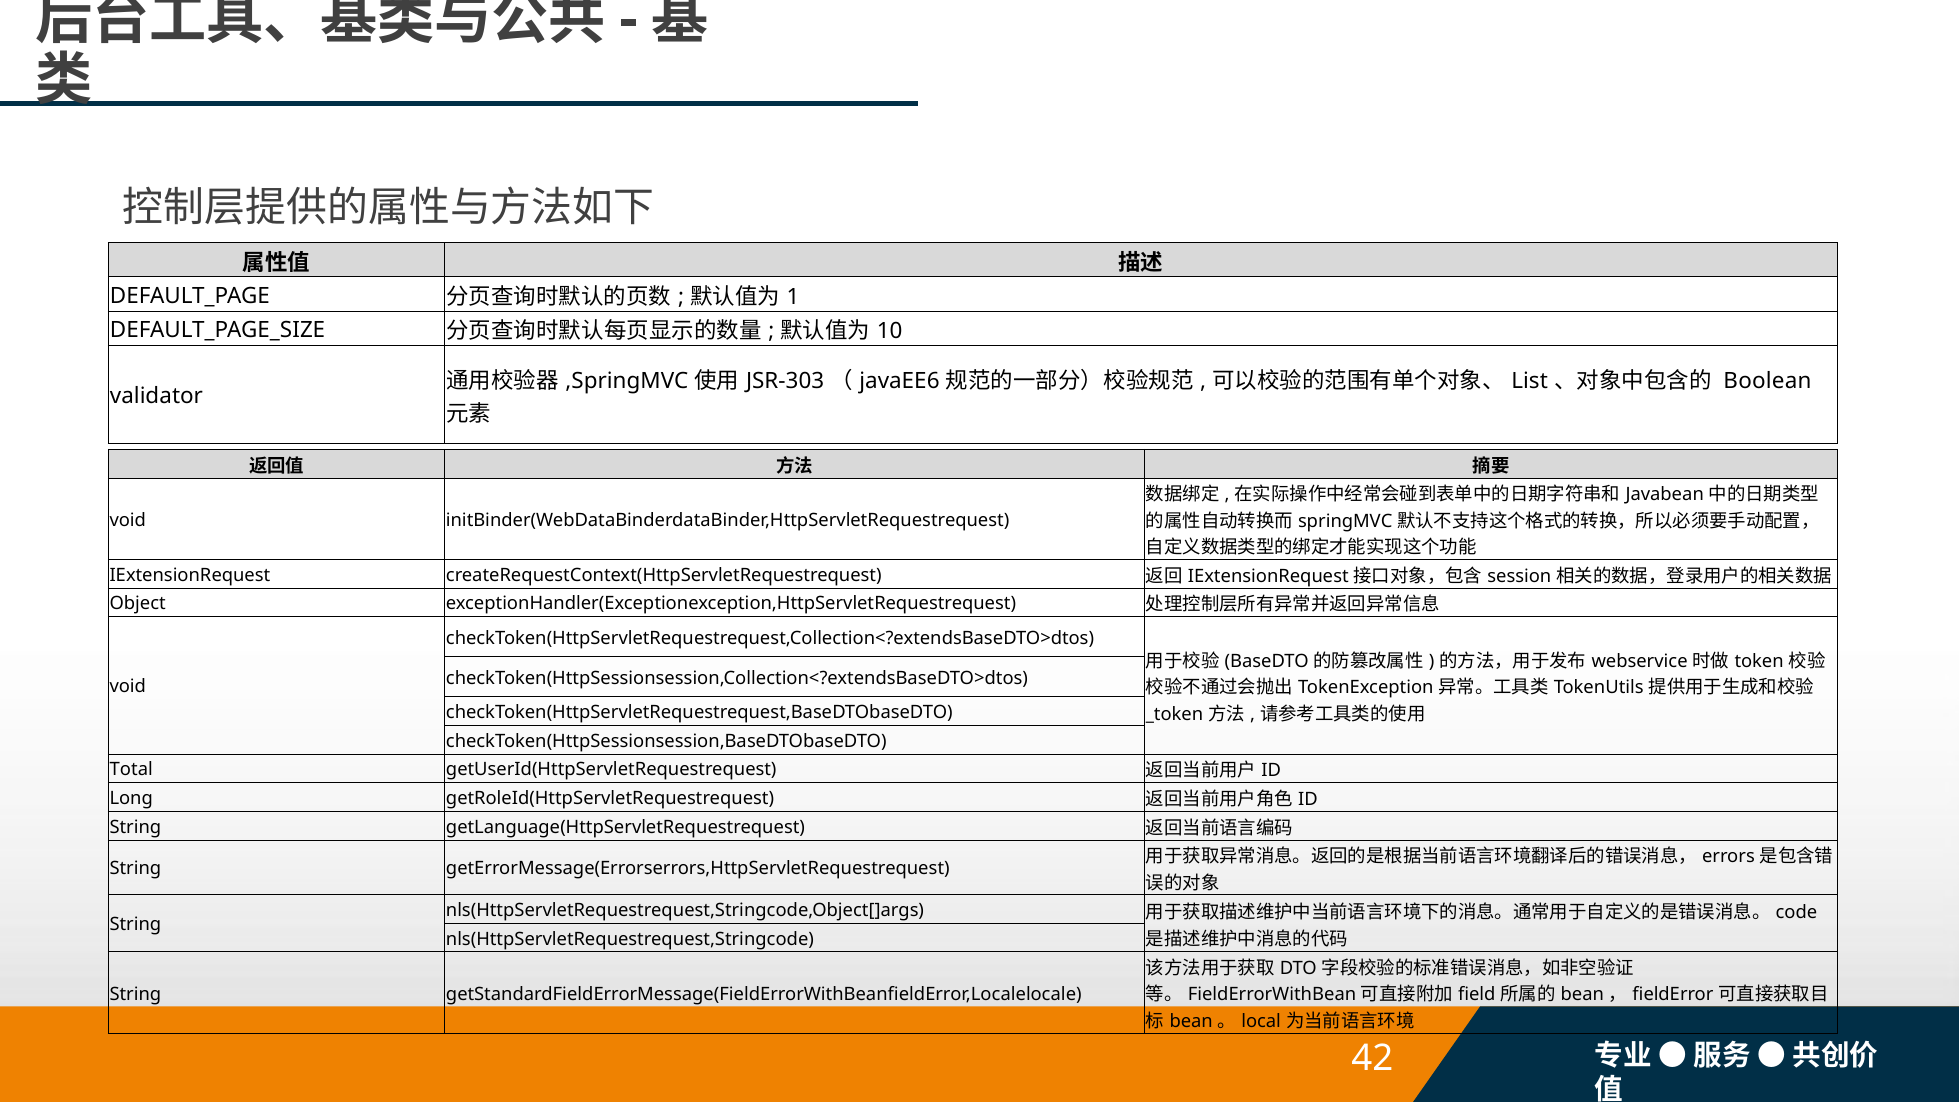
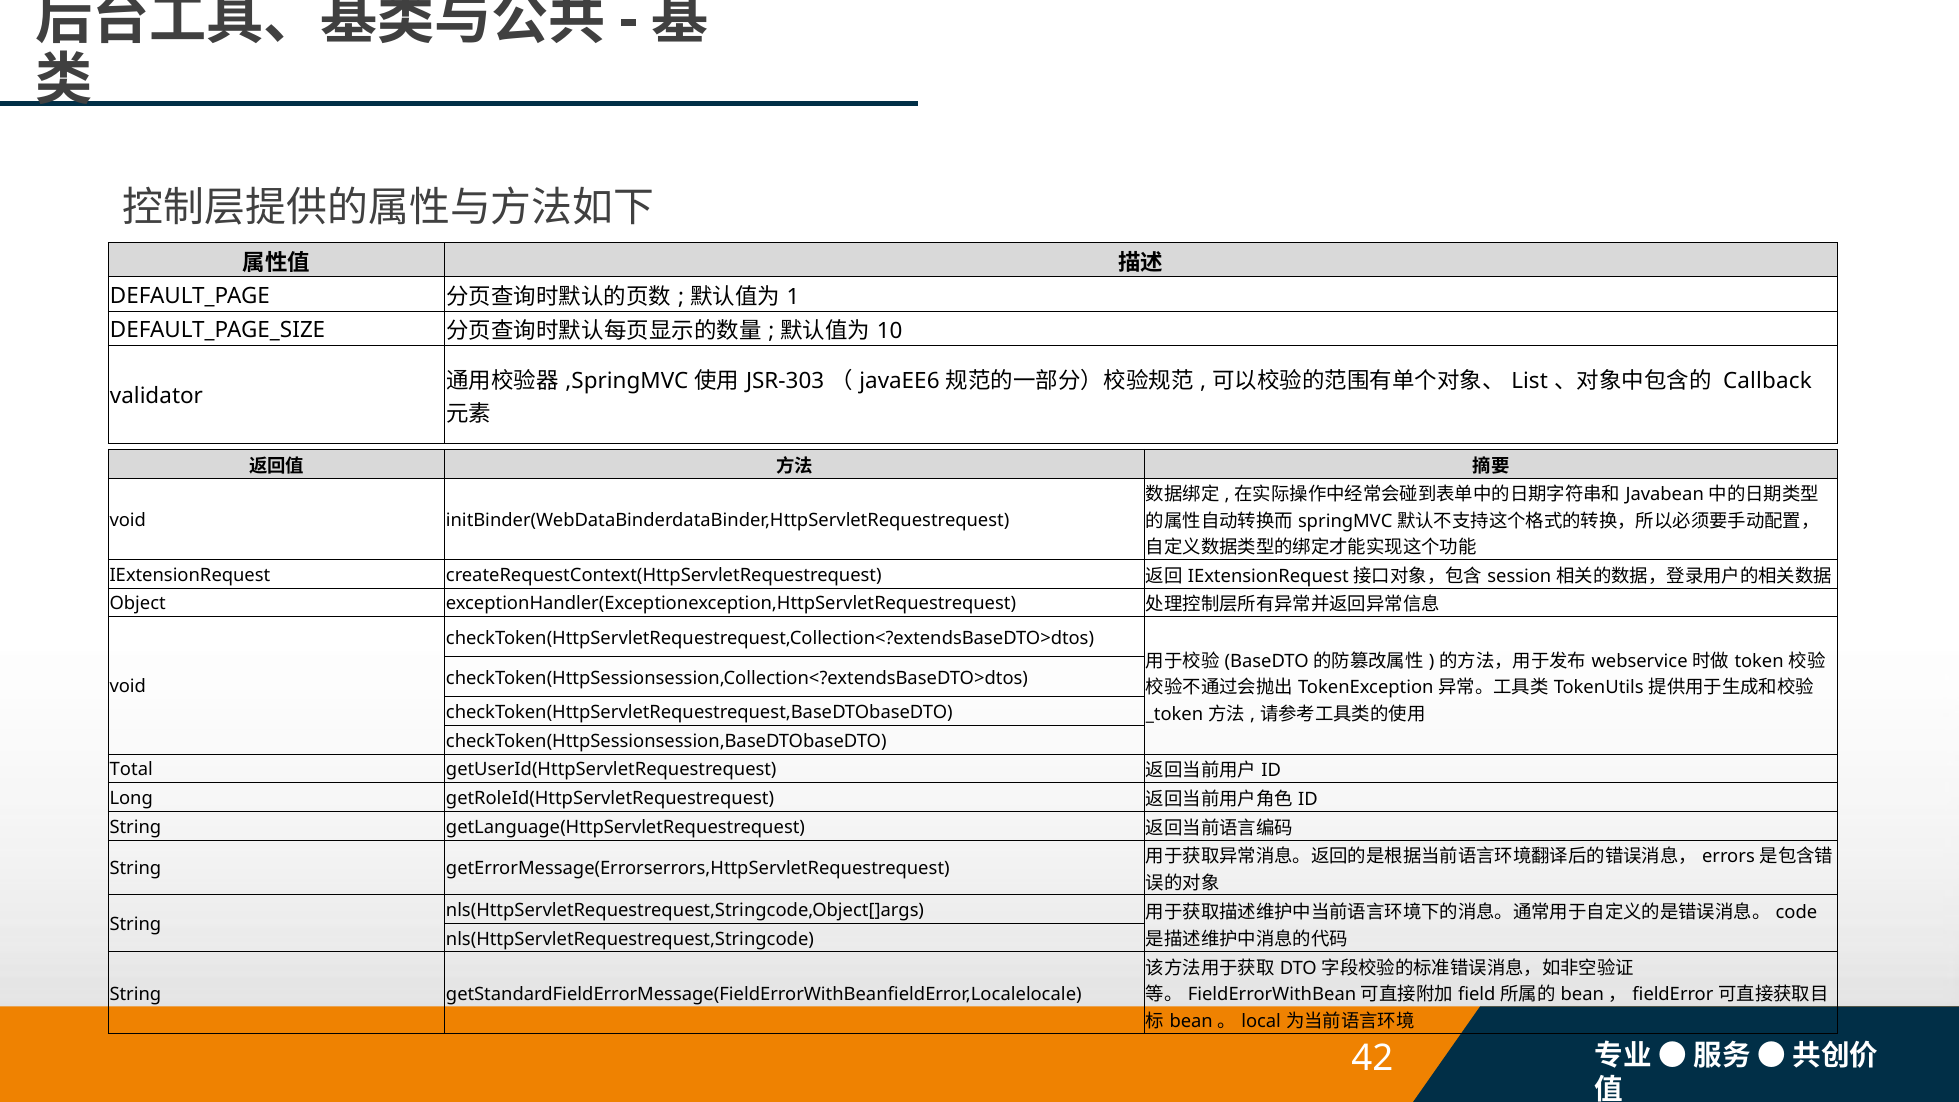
Boolean: Boolean -> Callback
